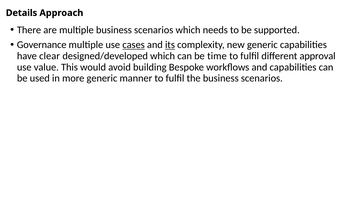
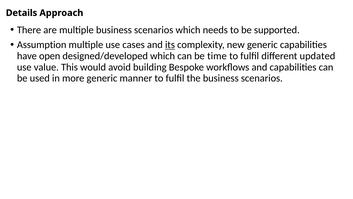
Governance: Governance -> Assumption
cases underline: present -> none
clear: clear -> open
approval: approval -> updated
